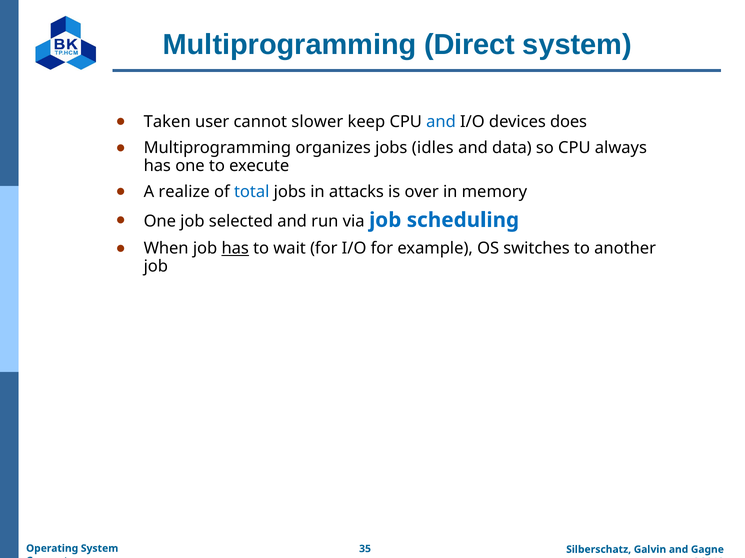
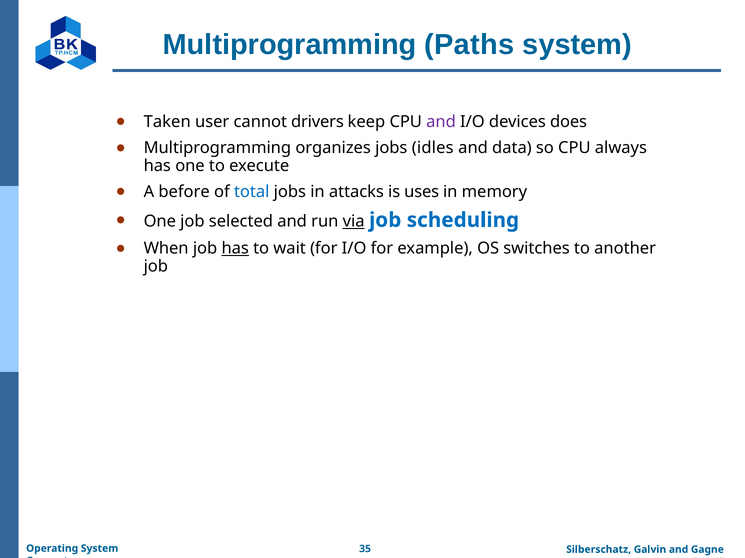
Direct: Direct -> Paths
slower: slower -> drivers
and at (441, 122) colour: blue -> purple
realize: realize -> before
over: over -> uses
via underline: none -> present
